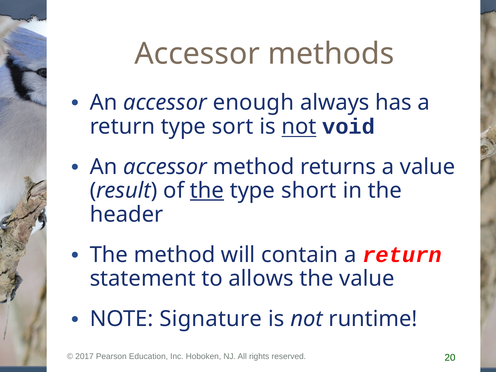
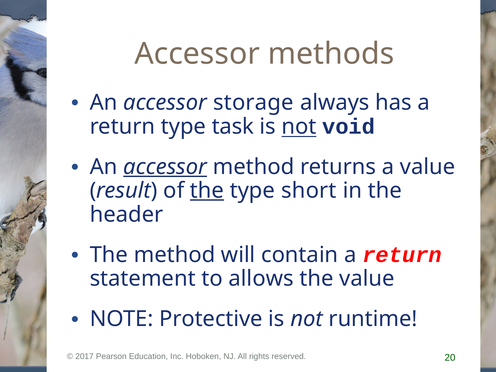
enough: enough -> storage
sort: sort -> task
accessor at (165, 167) underline: none -> present
Signature: Signature -> Protective
